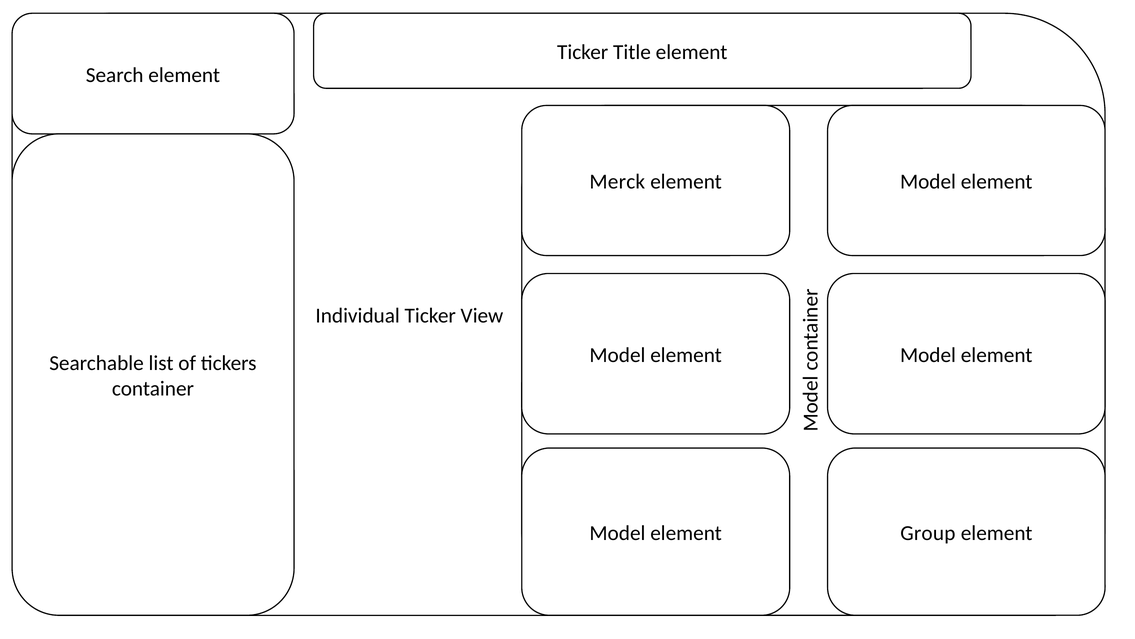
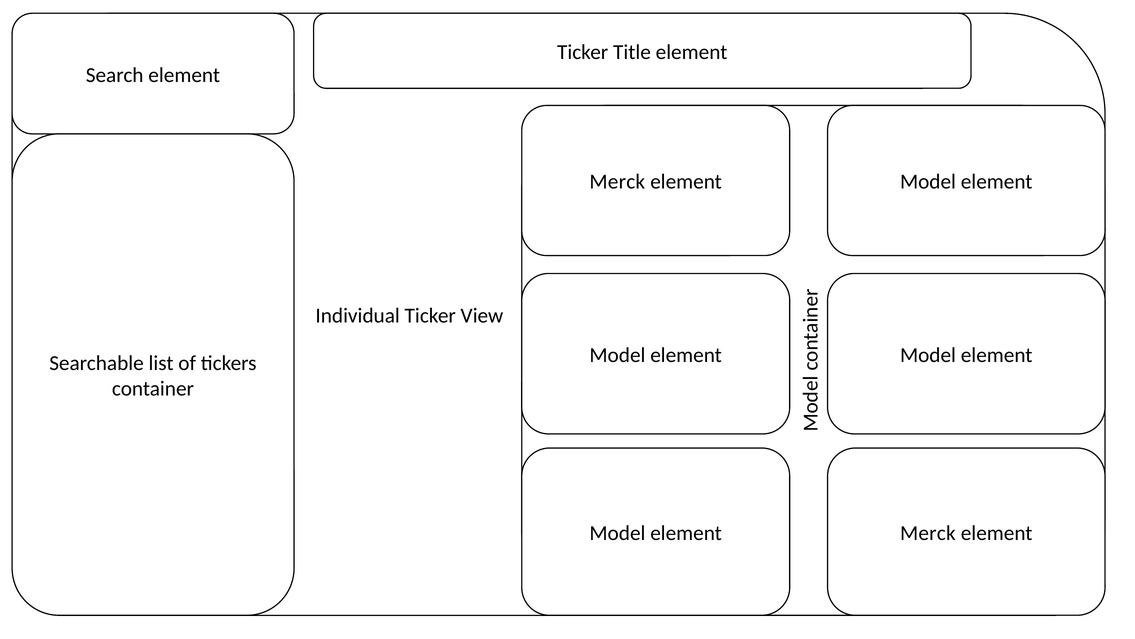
Group at (928, 533): Group -> Merck
